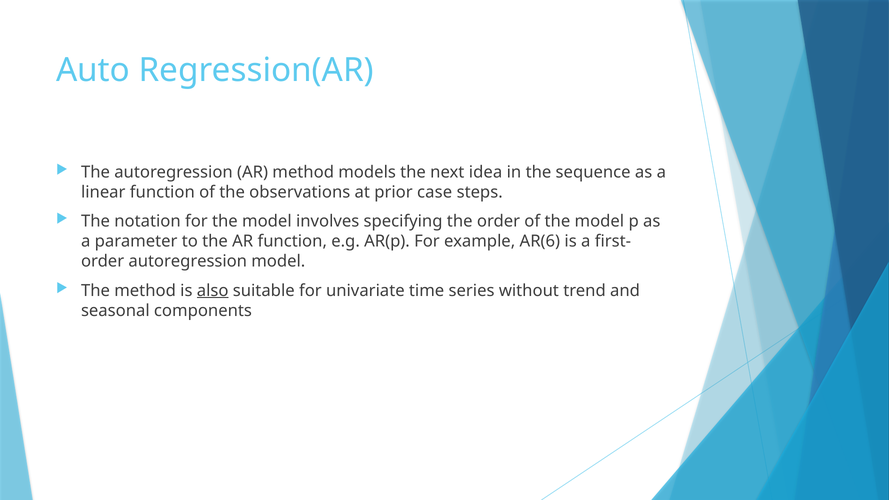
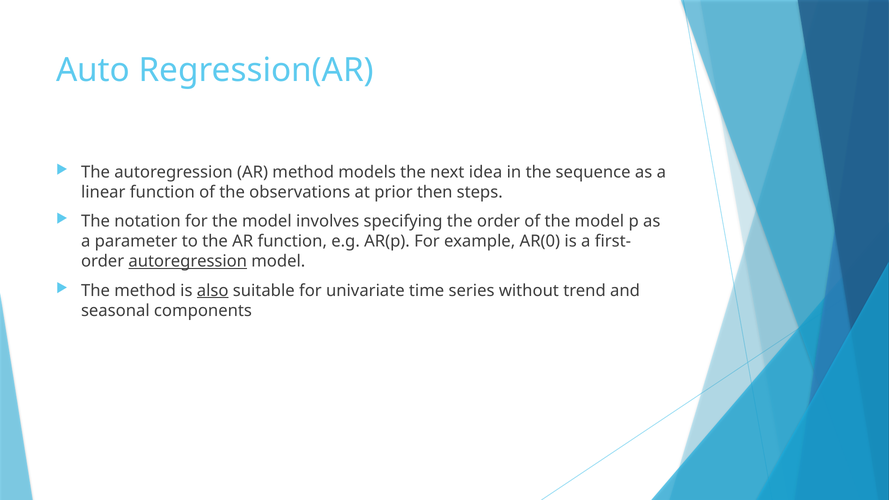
case: case -> then
AR(6: AR(6 -> AR(0
autoregression at (188, 261) underline: none -> present
